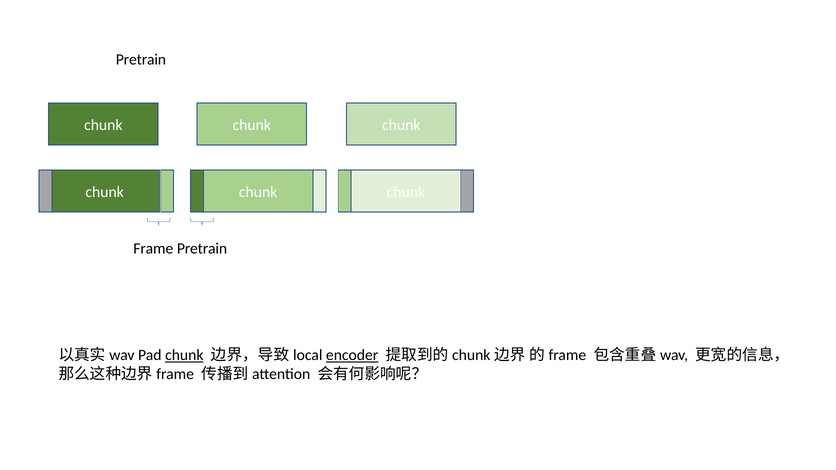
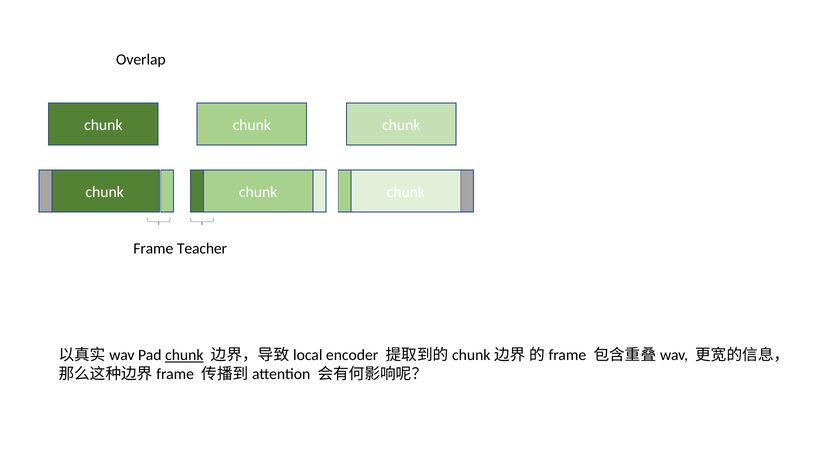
Pretrain at (141, 60): Pretrain -> Overlap
Frame Pretrain: Pretrain -> Teacher
encoder underline: present -> none
